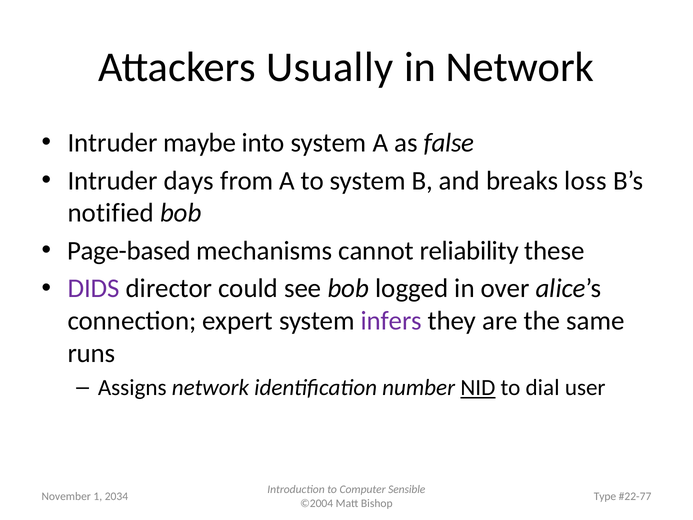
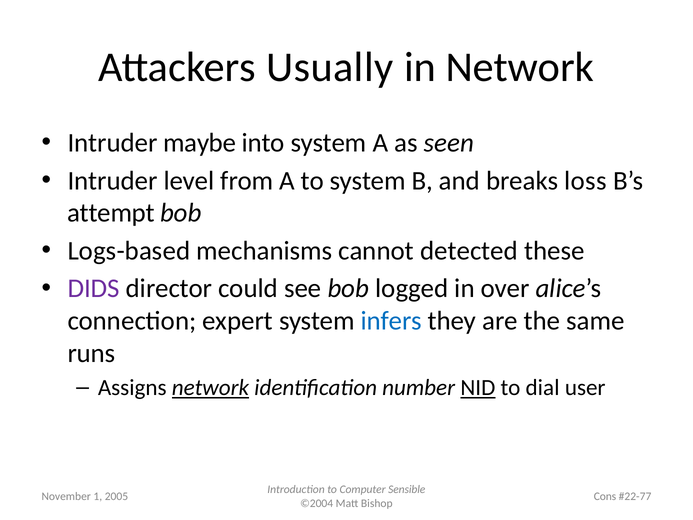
false: false -> seen
days: days -> level
notified: notified -> attempt
Page-based: Page-based -> Logs-based
reliability: reliability -> detected
infers colour: purple -> blue
network at (210, 388) underline: none -> present
Type: Type -> Cons
2034: 2034 -> 2005
